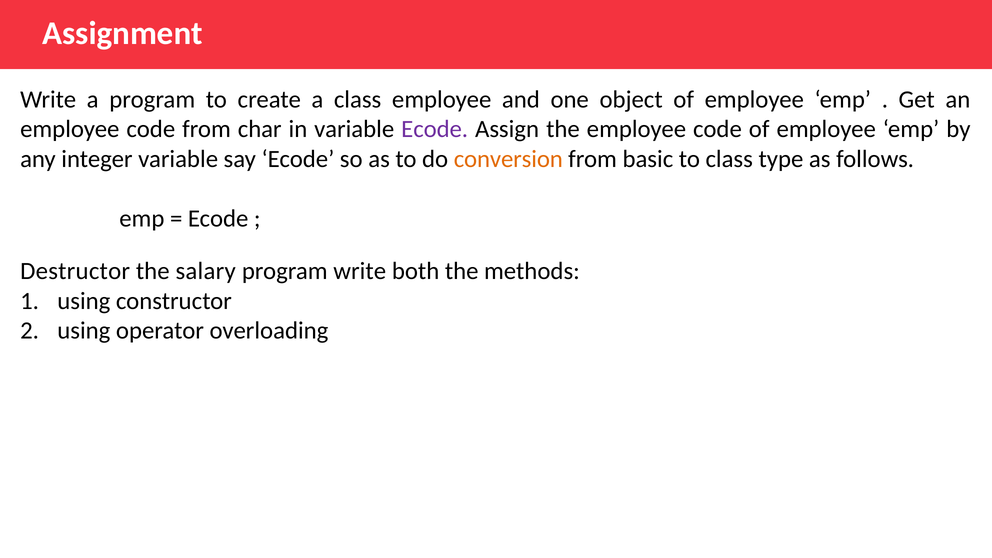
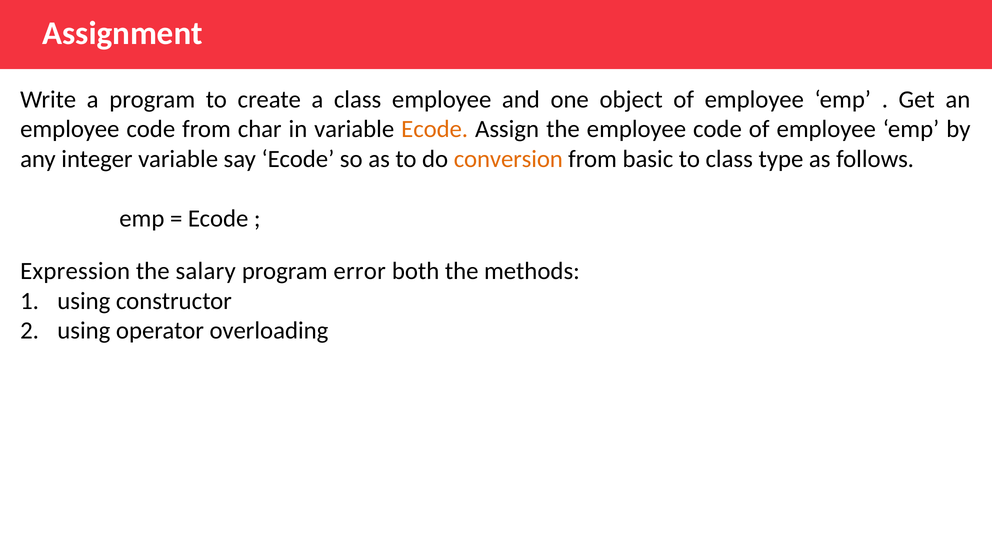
Ecode at (435, 129) colour: purple -> orange
Destructor: Destructor -> Expression
program write: write -> error
